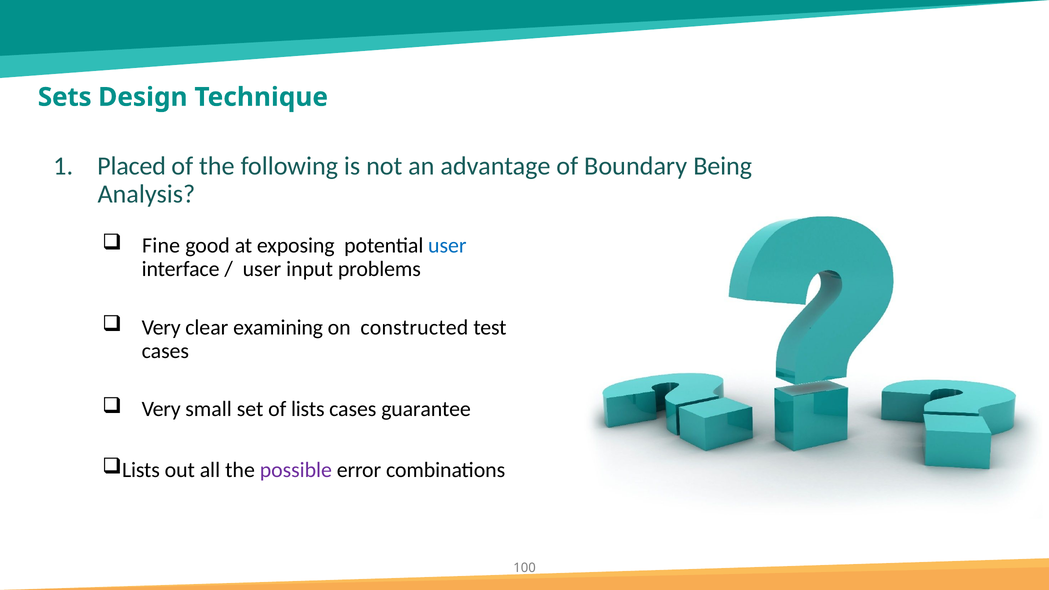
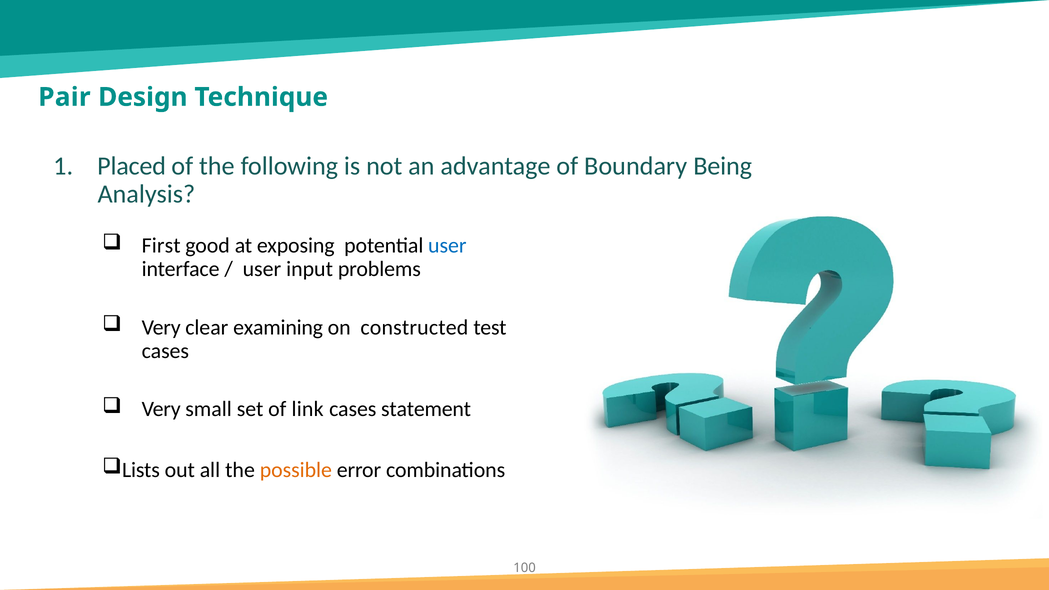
Sets: Sets -> Pair
Fine: Fine -> First
of lists: lists -> link
guarantee: guarantee -> statement
possible colour: purple -> orange
